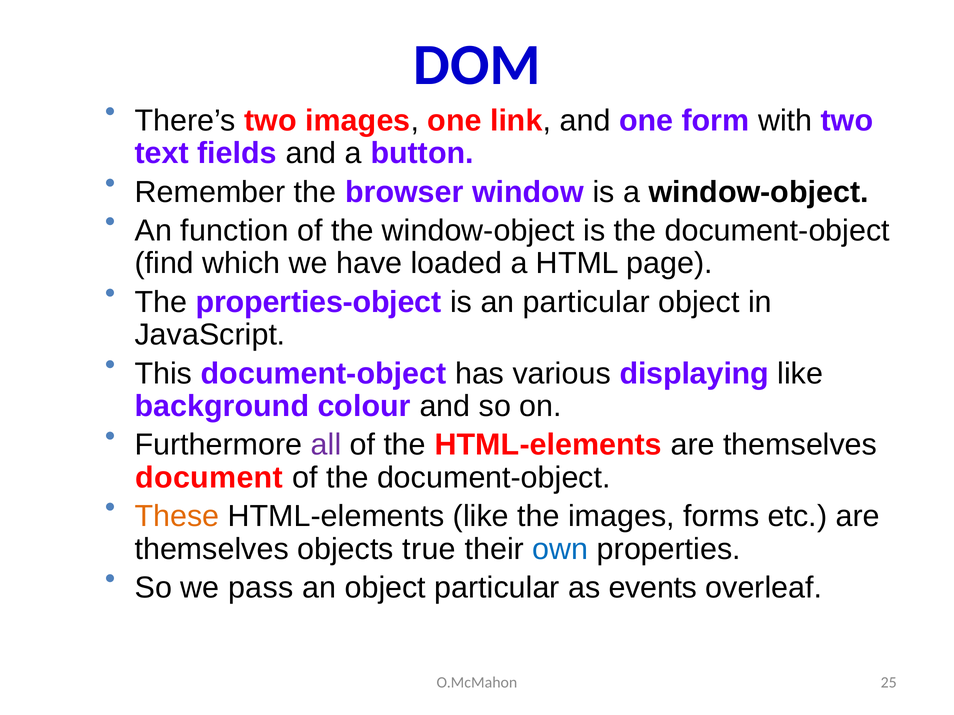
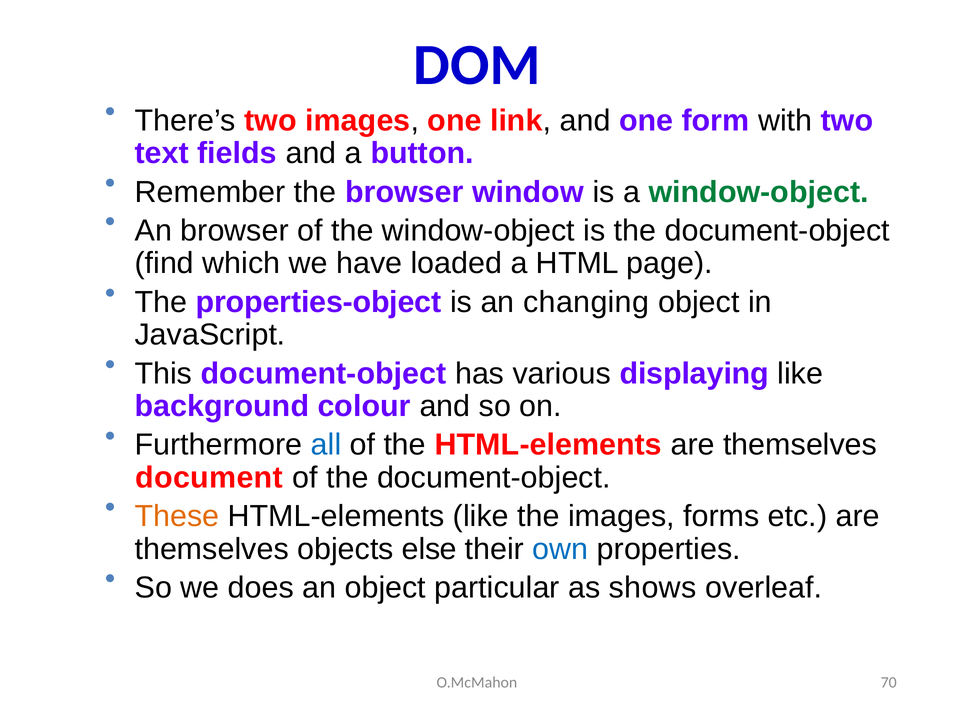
window-object at (759, 192) colour: black -> green
An function: function -> browser
an particular: particular -> changing
all colour: purple -> blue
true: true -> else
pass: pass -> does
events: events -> shows
25: 25 -> 70
